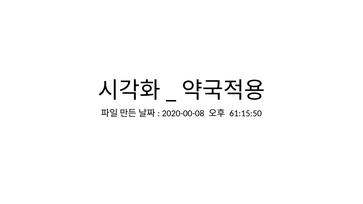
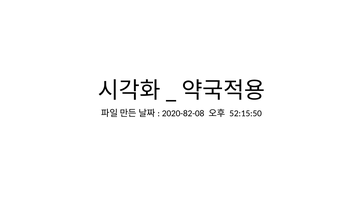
2020-00-08: 2020-00-08 -> 2020-82-08
61:15:50: 61:15:50 -> 52:15:50
